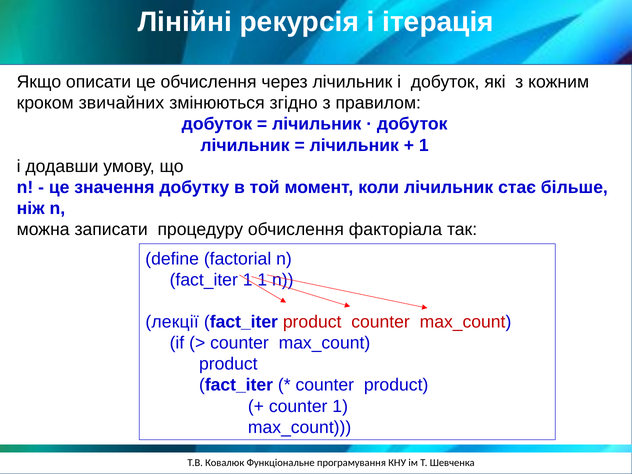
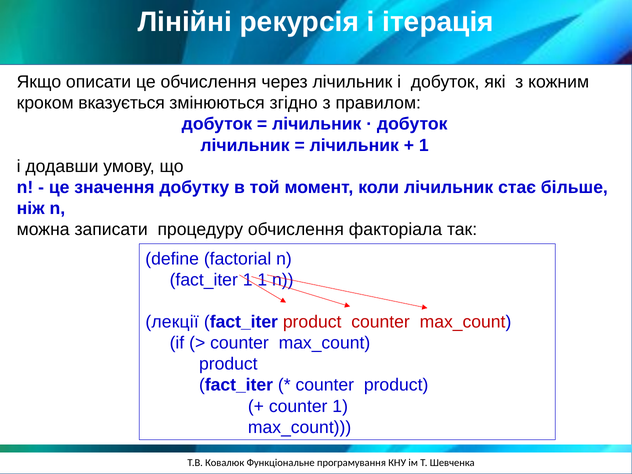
звичайних: звичайних -> вказується
